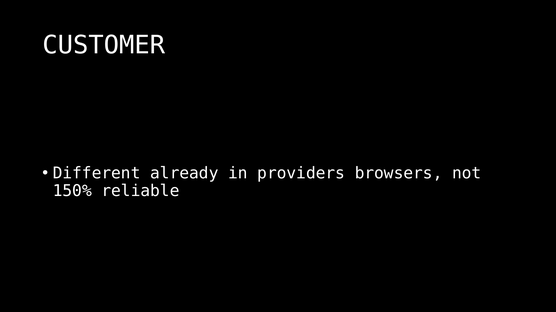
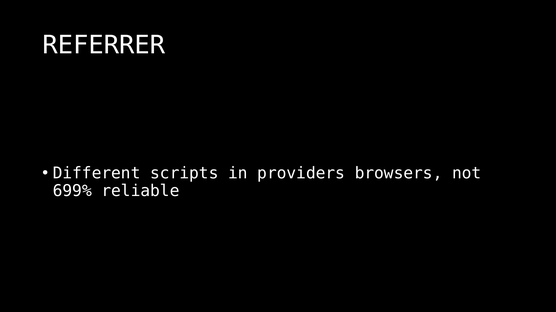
CUSTOMER: CUSTOMER -> REFERRER
already: already -> scripts
150%: 150% -> 699%
